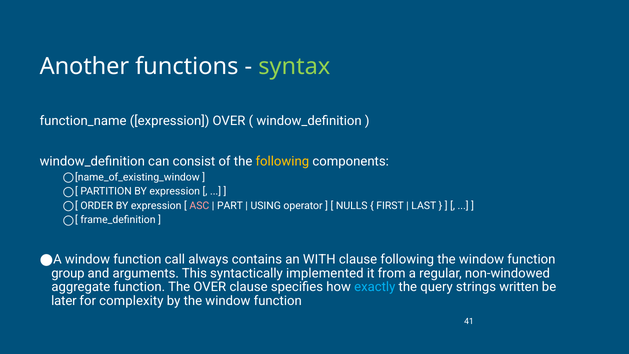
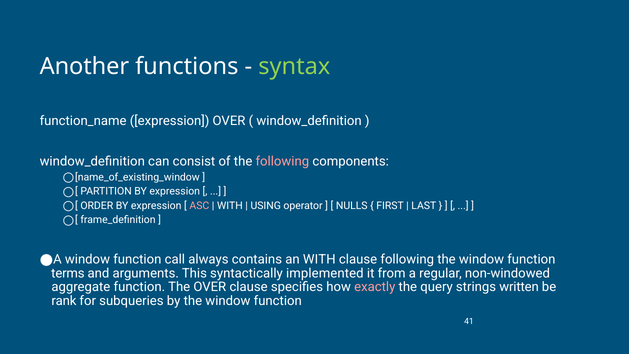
following at (282, 161) colour: yellow -> pink
PART at (230, 206): PART -> WITH
group: group -> terms
exactly colour: light blue -> pink
later: later -> rank
complexity: complexity -> subqueries
